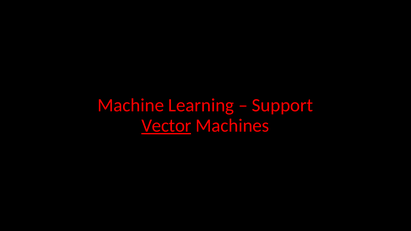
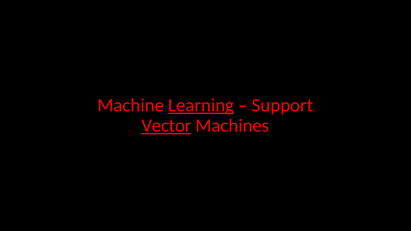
Learning underline: none -> present
